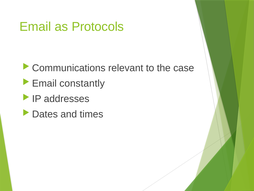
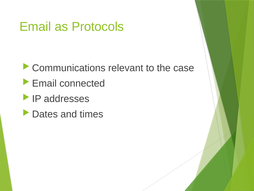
constantly: constantly -> connected
